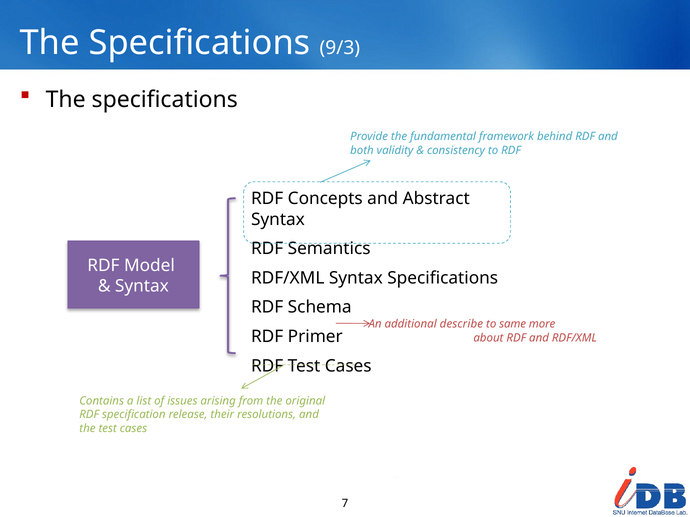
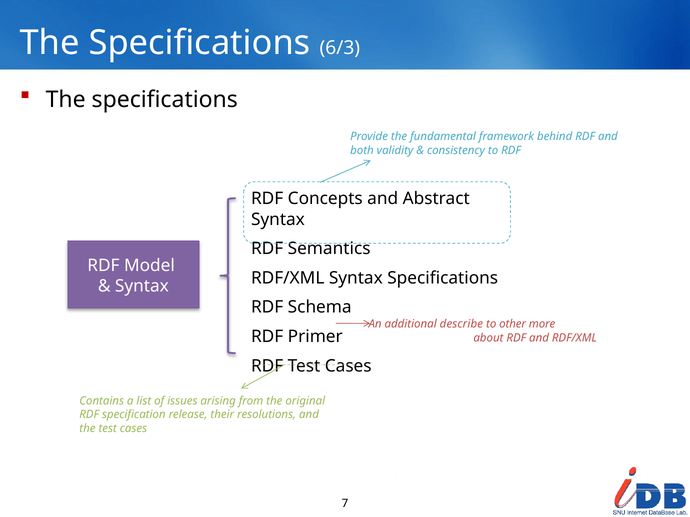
9/3: 9/3 -> 6/3
same: same -> other
